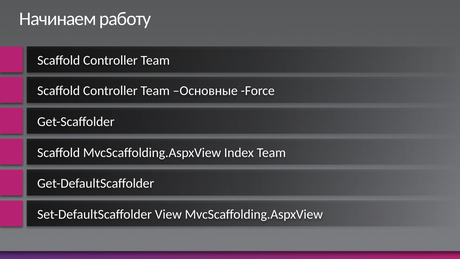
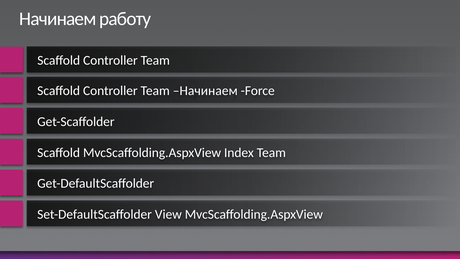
Team Основные: Основные -> Начинаем
